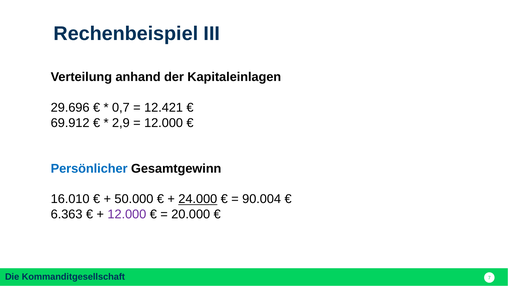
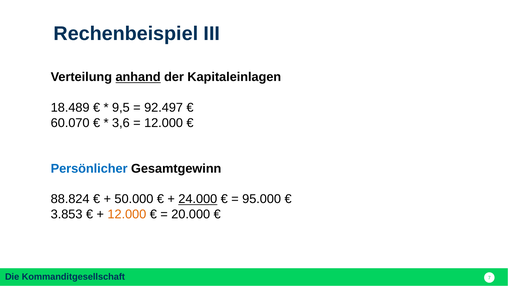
anhand underline: none -> present
29.696: 29.696 -> 18.489
0,7: 0,7 -> 9,5
12.421: 12.421 -> 92.497
69.912: 69.912 -> 60.070
2,9: 2,9 -> 3,6
16.010: 16.010 -> 88.824
90.004: 90.004 -> 95.000
6.363: 6.363 -> 3.853
12.000 at (127, 214) colour: purple -> orange
